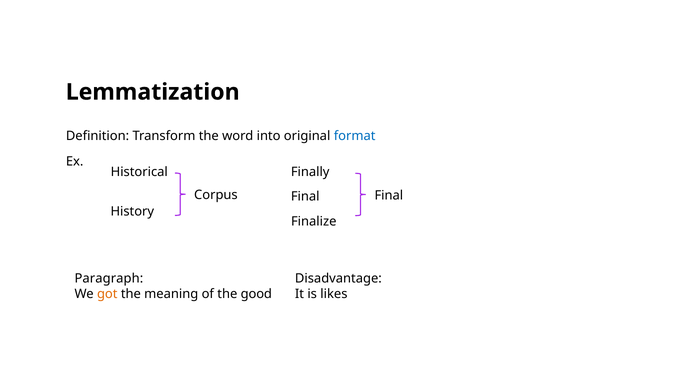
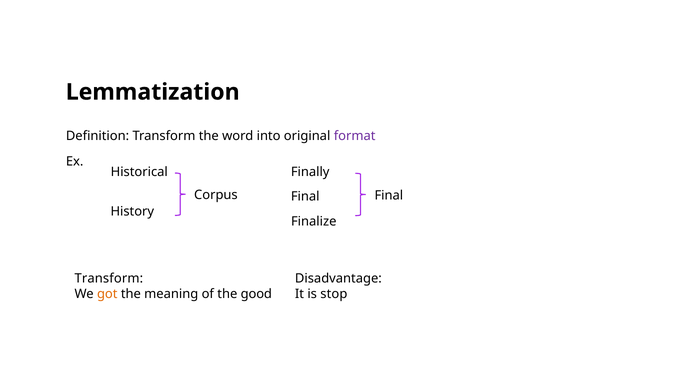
format colour: blue -> purple
Paragraph at (109, 279): Paragraph -> Transform
likes: likes -> stop
